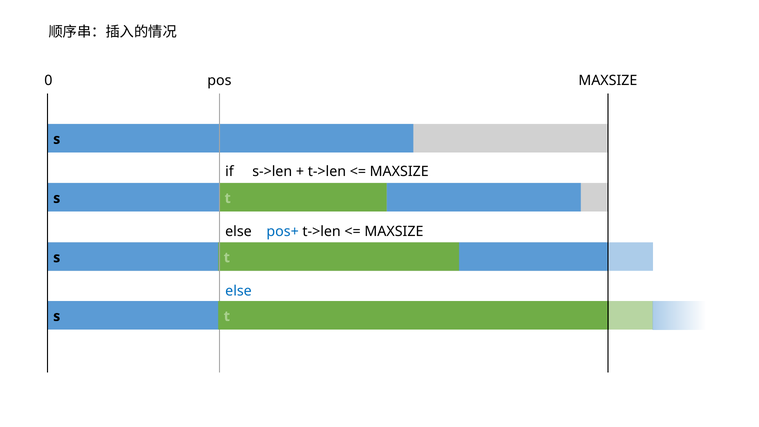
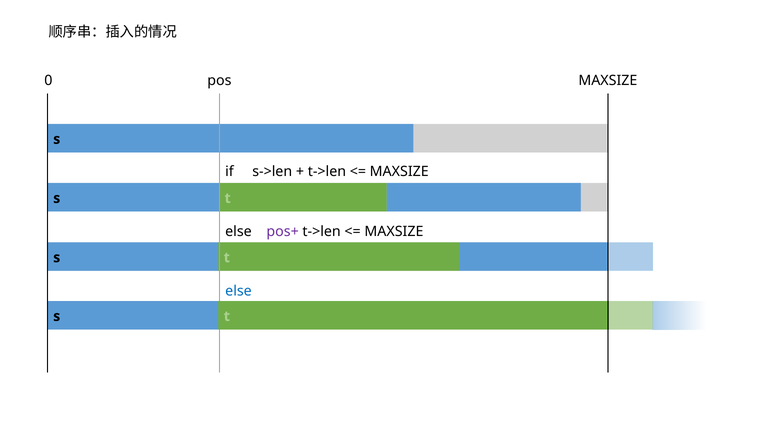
pos+ colour: blue -> purple
